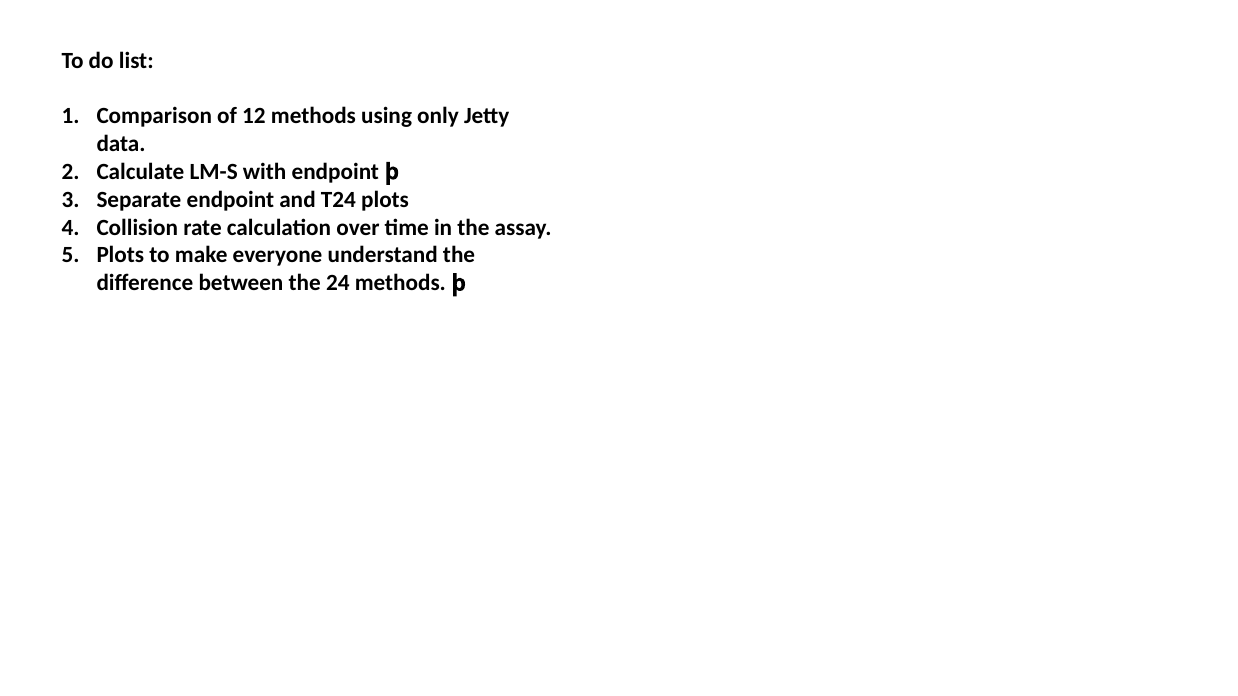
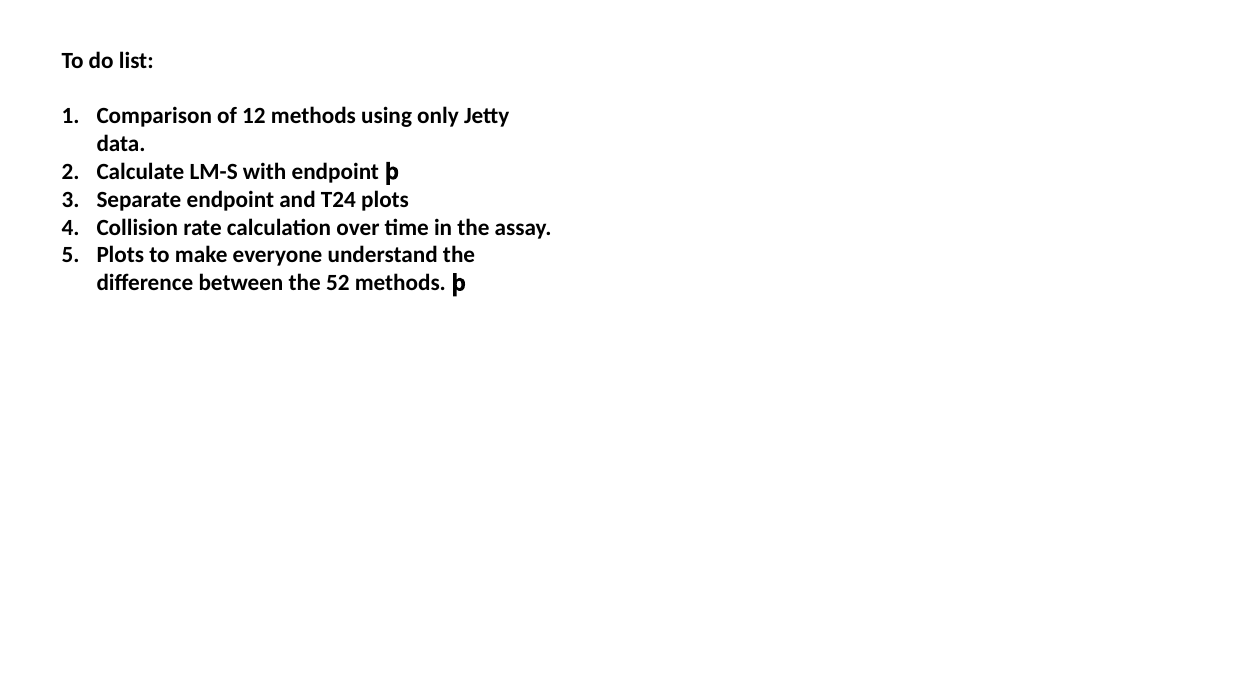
24: 24 -> 52
